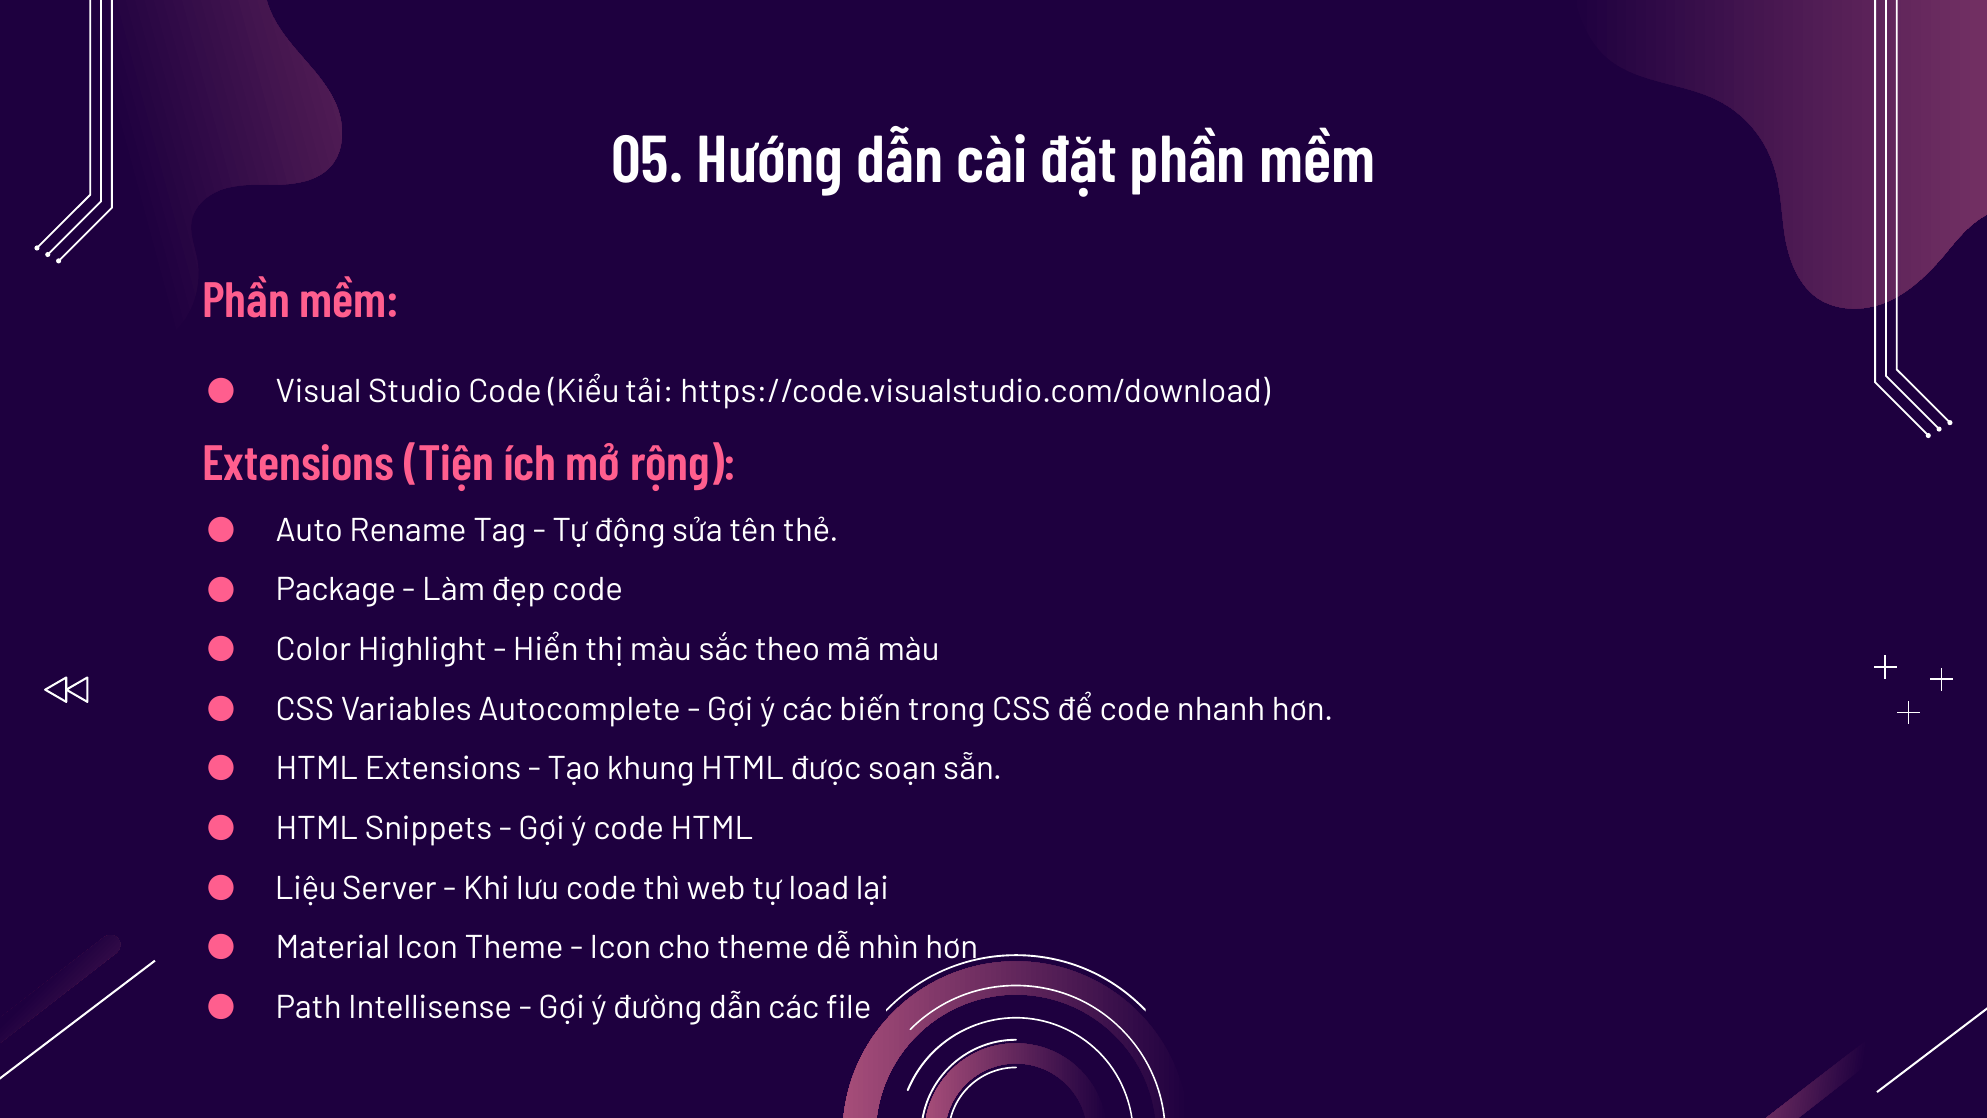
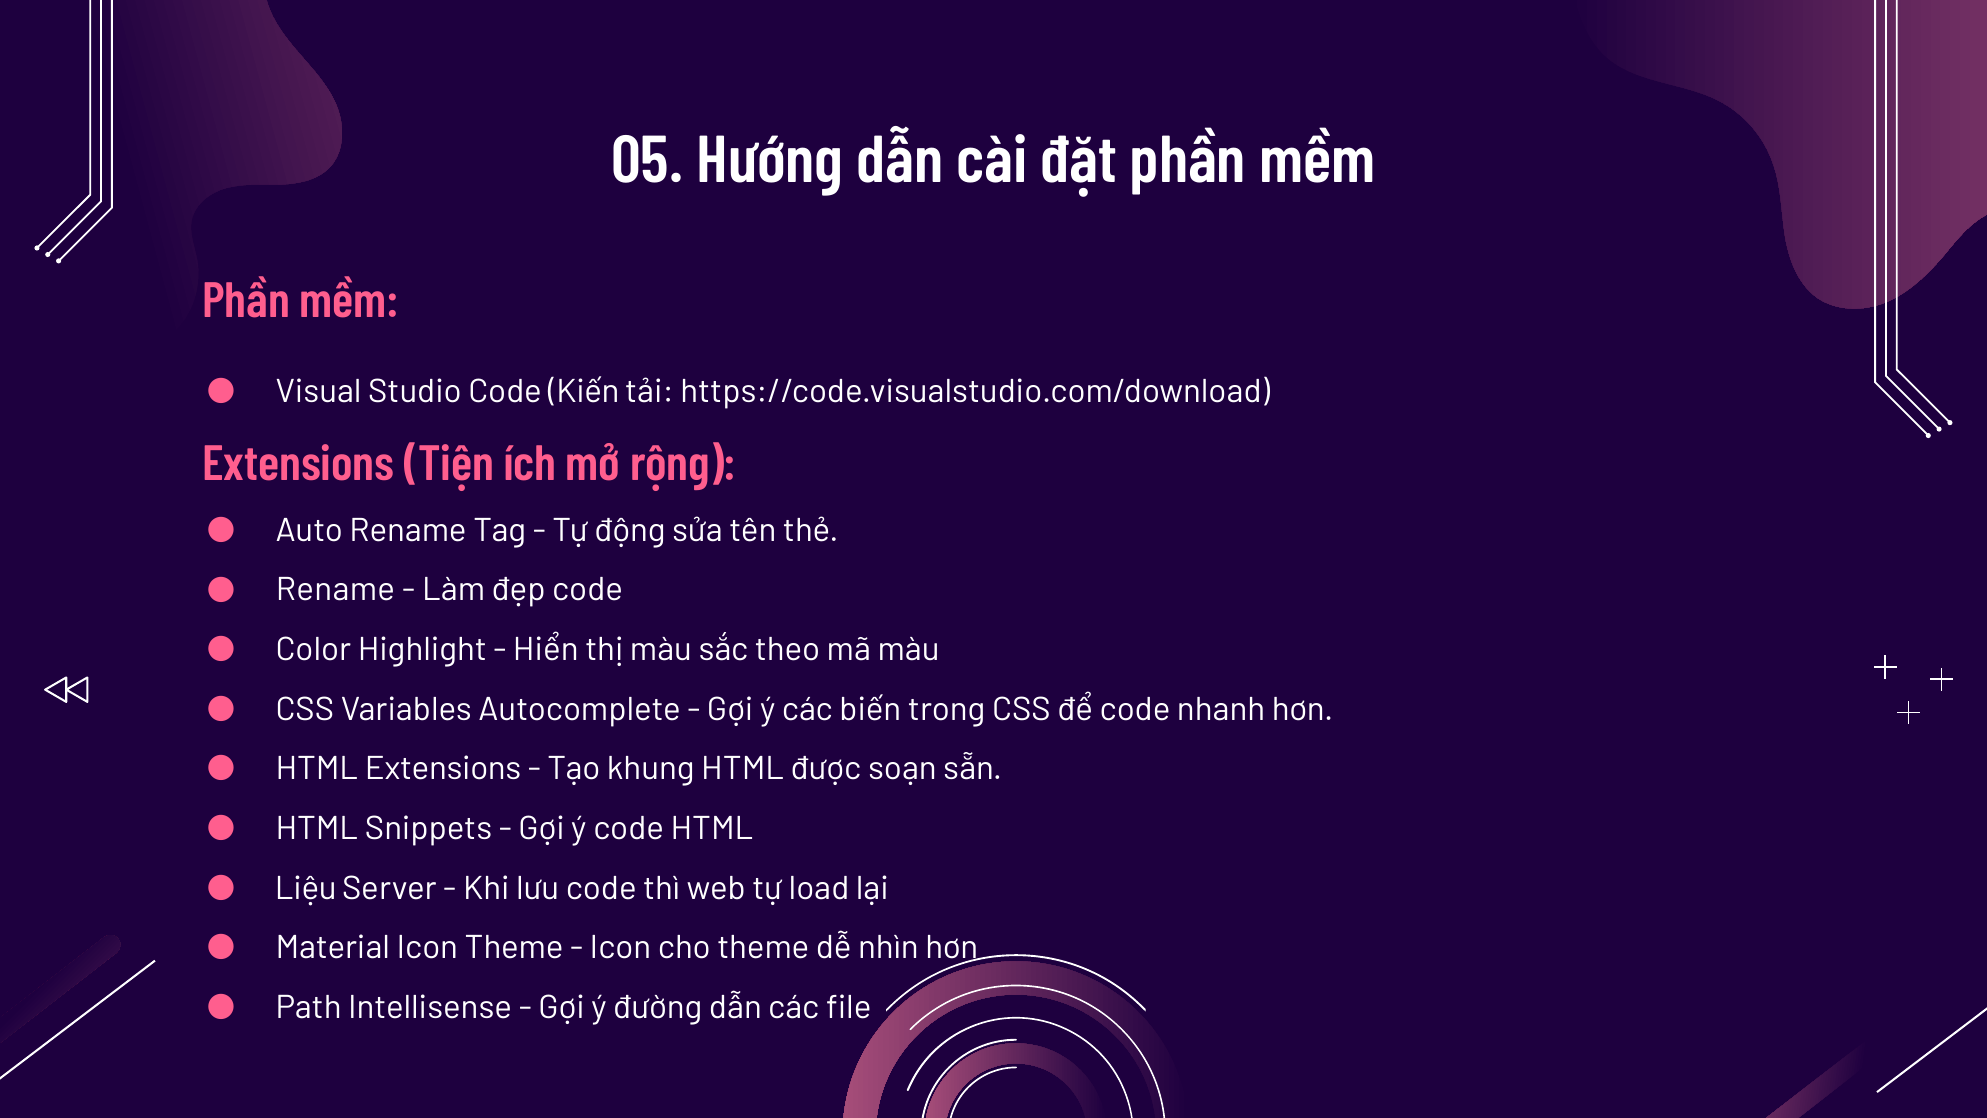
Kiểu: Kiểu -> Kiến
Package at (336, 590): Package -> Rename
